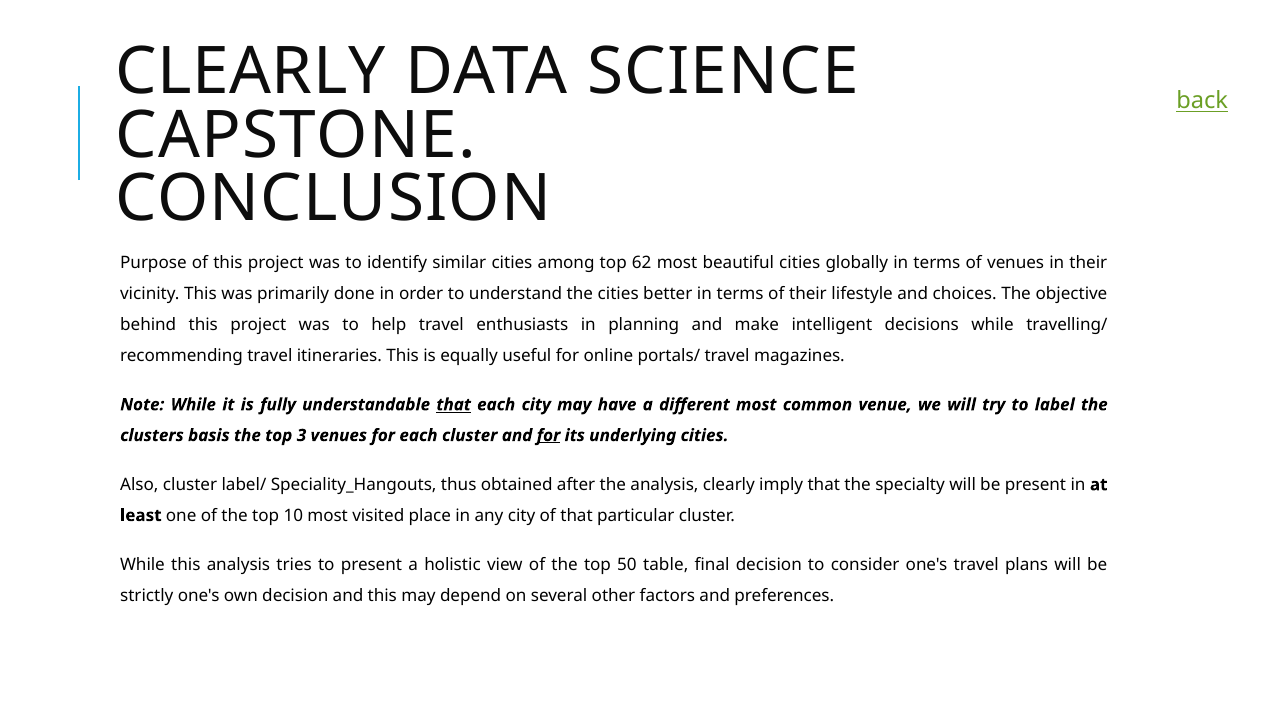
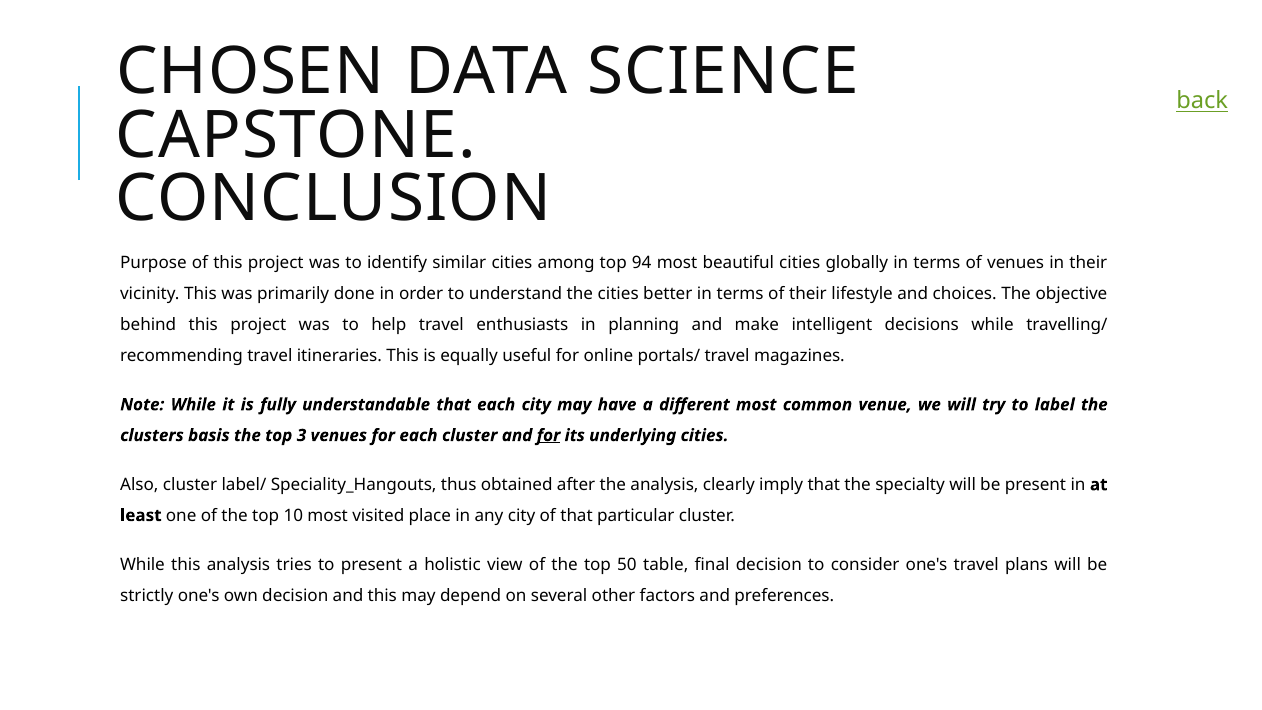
CLEARLY at (250, 72): CLEARLY -> CHOSEN
62: 62 -> 94
that at (454, 405) underline: present -> none
